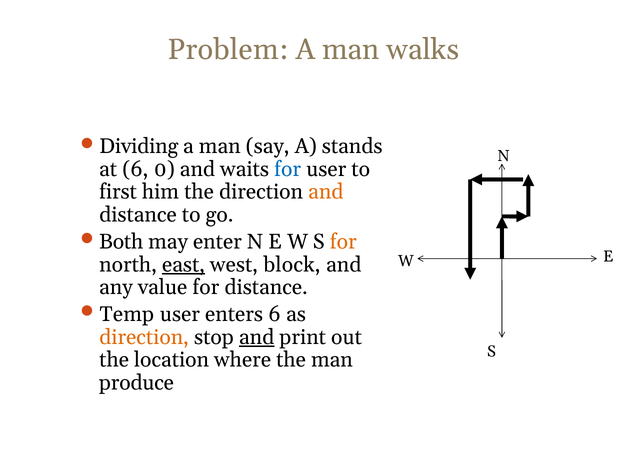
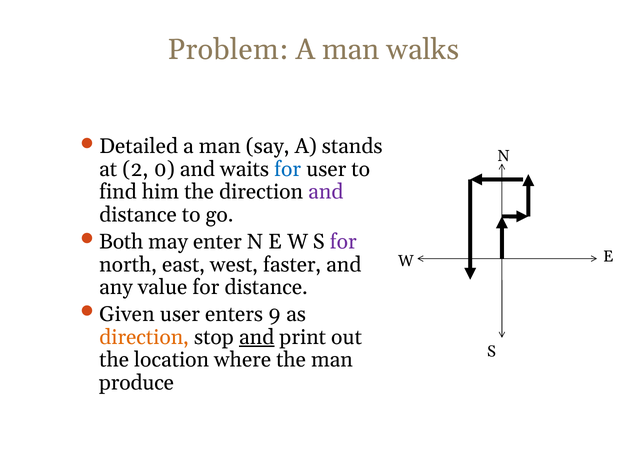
Dividing: Dividing -> Detailed
at 6: 6 -> 2
first: first -> find
and at (326, 192) colour: orange -> purple
for at (343, 242) colour: orange -> purple
east underline: present -> none
block: block -> faster
Temp: Temp -> Given
enters 6: 6 -> 9
